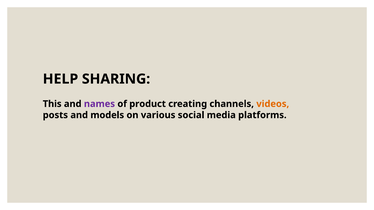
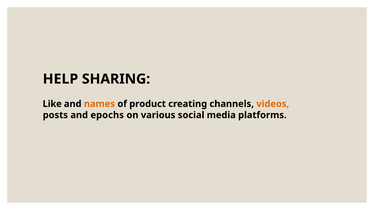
This: This -> Like
names colour: purple -> orange
models: models -> epochs
